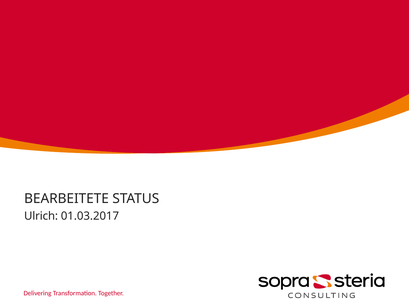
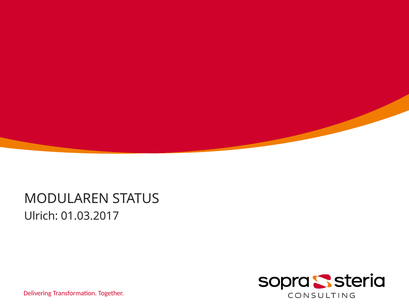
BEARBEITETE: BEARBEITETE -> MODULAREN
